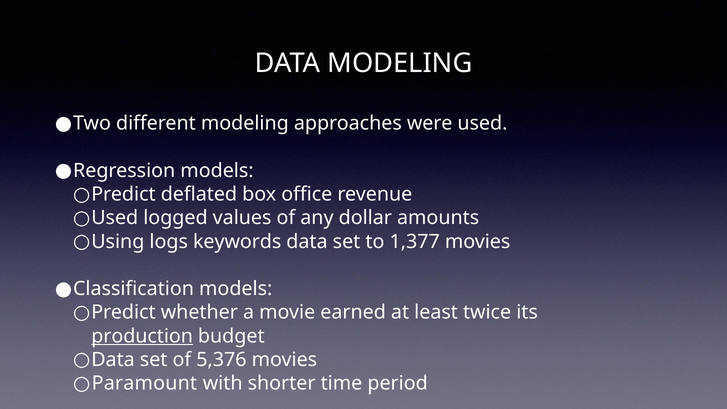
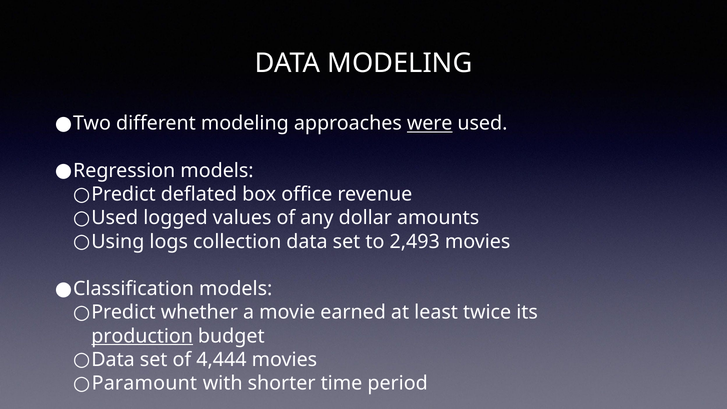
were underline: none -> present
keywords: keywords -> collection
1,377: 1,377 -> 2,493
5,376: 5,376 -> 4,444
